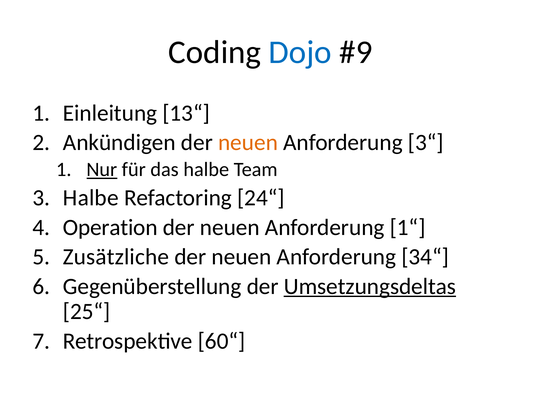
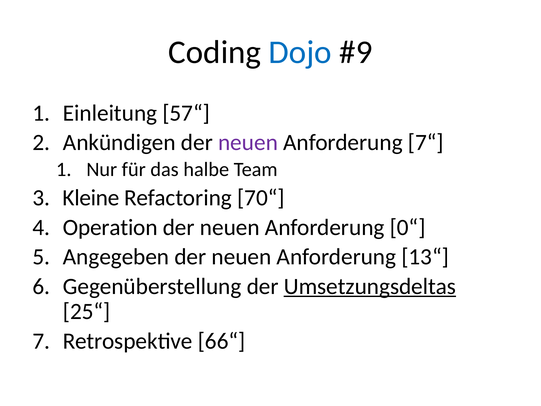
13“: 13“ -> 57“
neuen at (248, 142) colour: orange -> purple
3“: 3“ -> 7“
Nur underline: present -> none
Halbe at (91, 198): Halbe -> Kleine
24“: 24“ -> 70“
1“: 1“ -> 0“
Zusätzliche: Zusätzliche -> Angegeben
34“: 34“ -> 13“
60“: 60“ -> 66“
